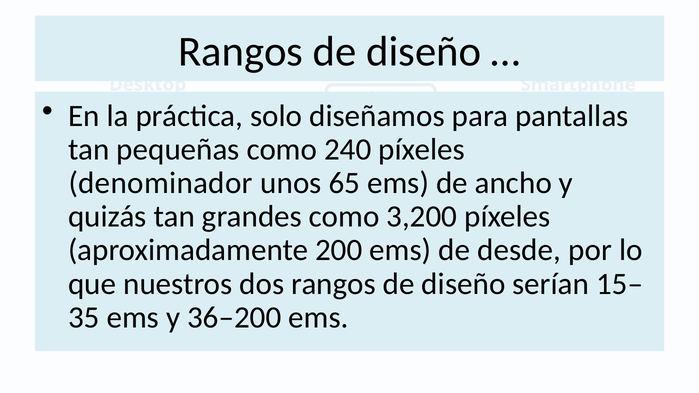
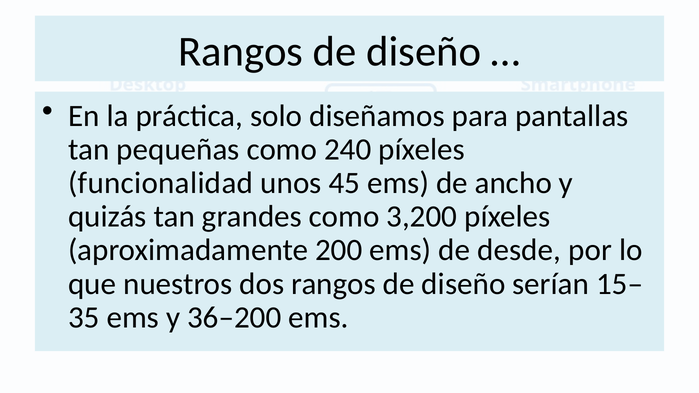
denominador: denominador -> funcionalidad
65: 65 -> 45
